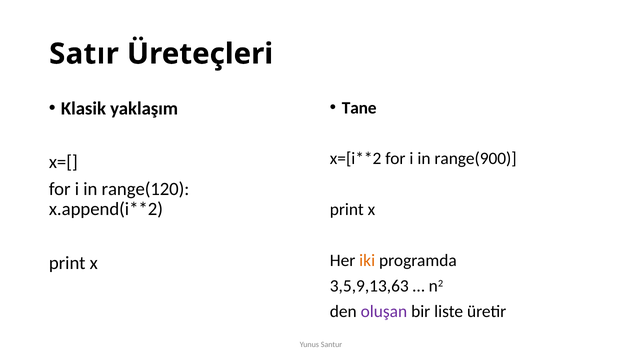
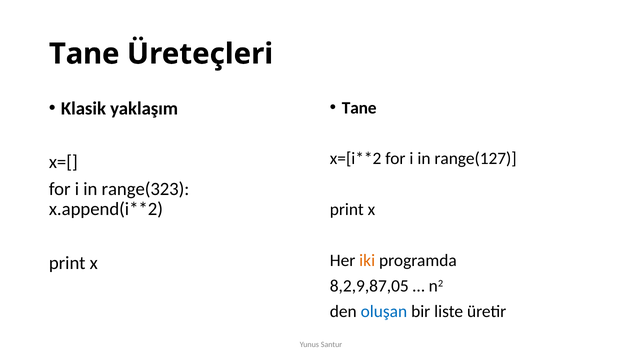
Satır at (84, 54): Satır -> Tane
range(900: range(900 -> range(127
range(120: range(120 -> range(323
3,5,9,13,63: 3,5,9,13,63 -> 8,2,9,87,05
oluşan colour: purple -> blue
